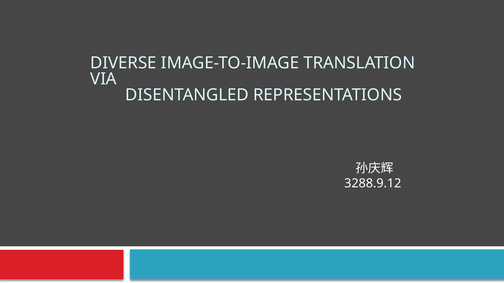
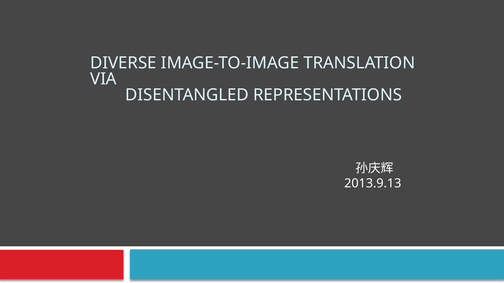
3288.9.12: 3288.9.12 -> 2013.9.13
